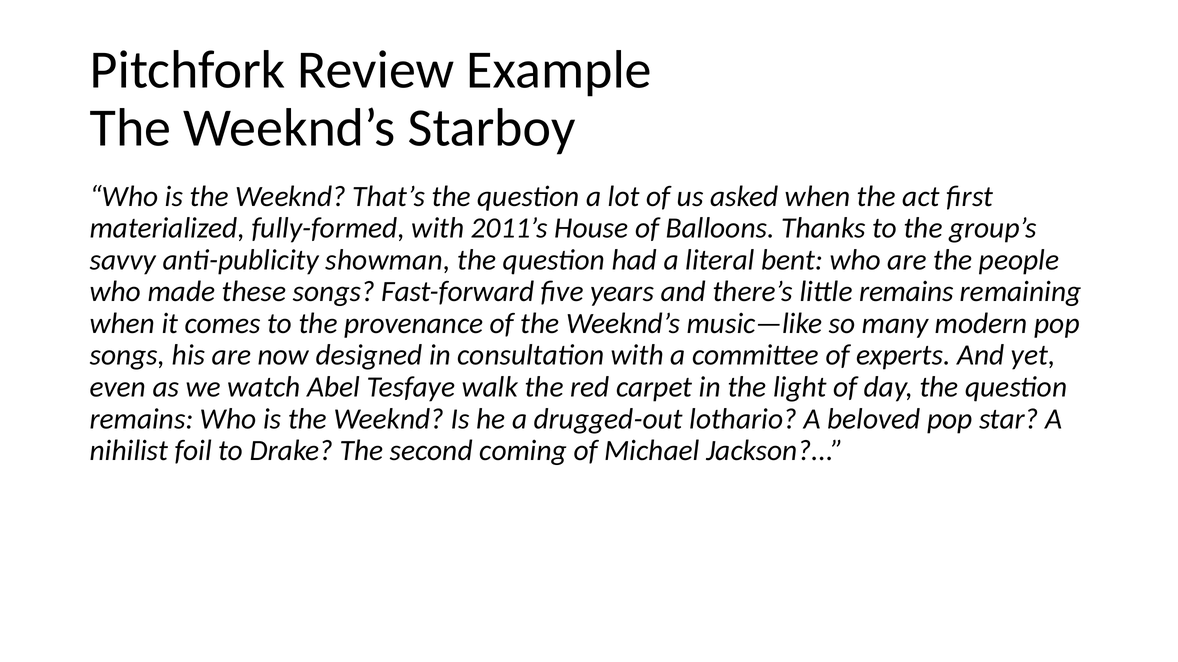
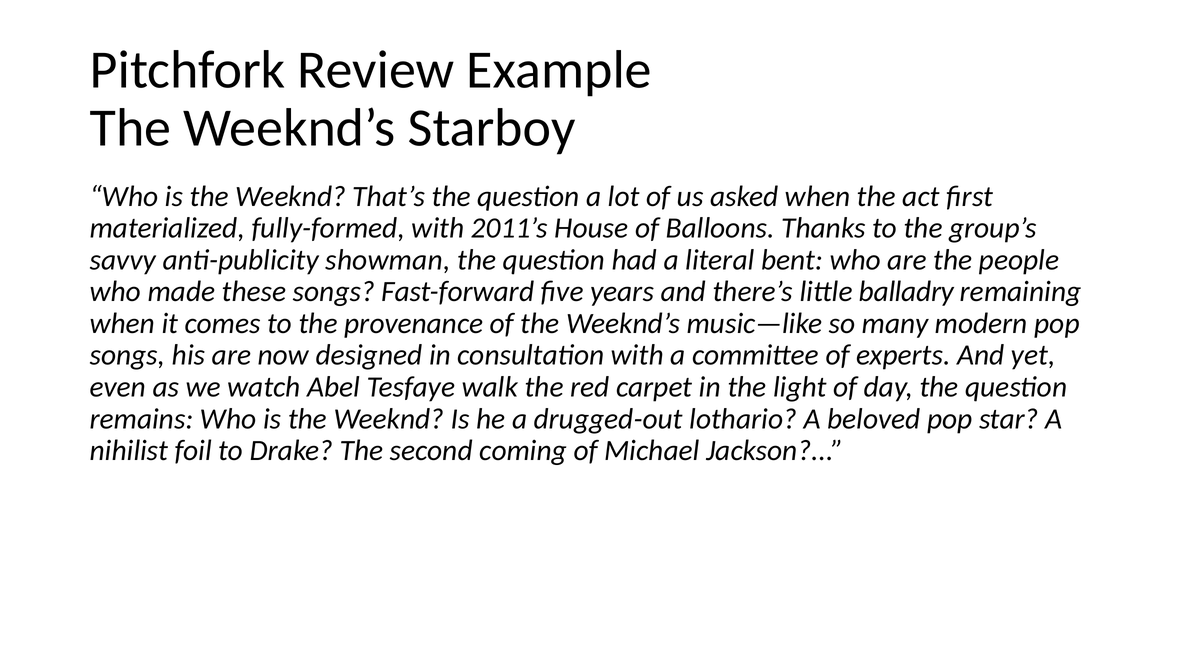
little remains: remains -> balladry
